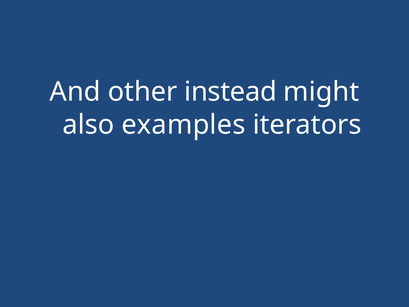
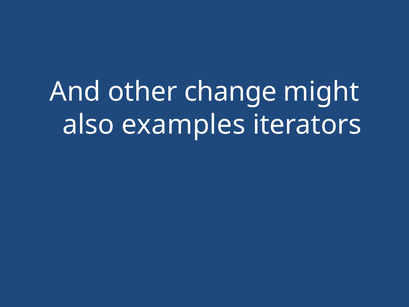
instead: instead -> change
